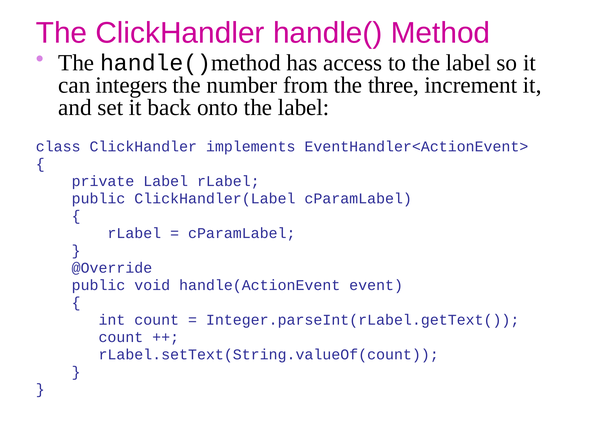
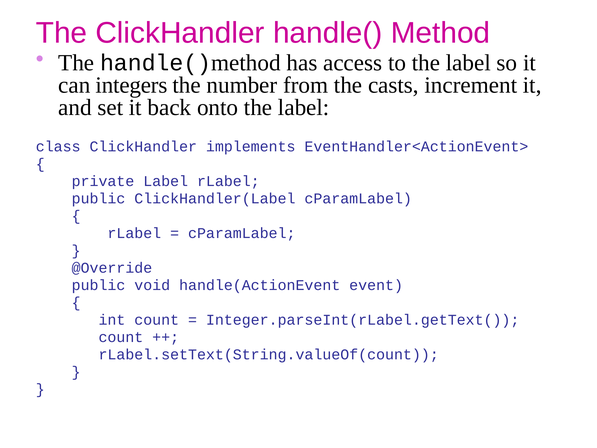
three: three -> casts
